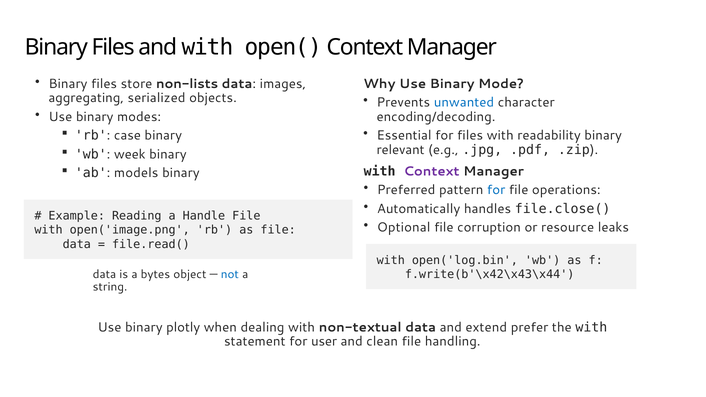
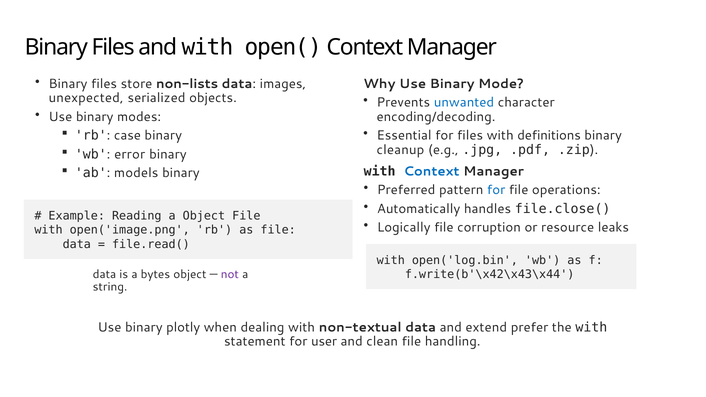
aggregating: aggregating -> unexpected
readability: readability -> definitions
relevant: relevant -> cleanup
week: week -> error
Context at (432, 171) colour: purple -> blue
a Handle: Handle -> Object
Optional: Optional -> Logically
not colour: blue -> purple
